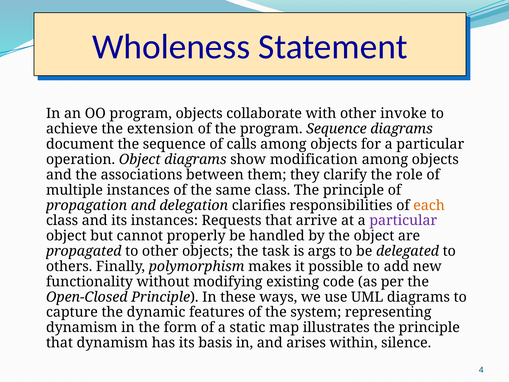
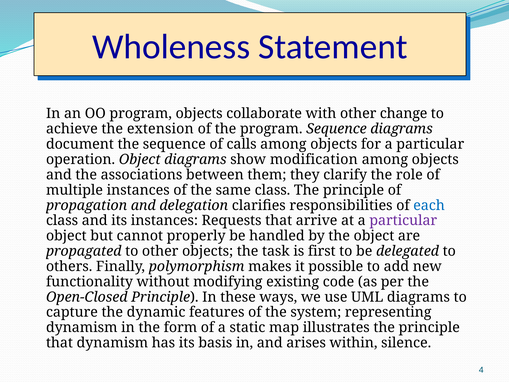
invoke: invoke -> change
each colour: orange -> blue
args: args -> first
